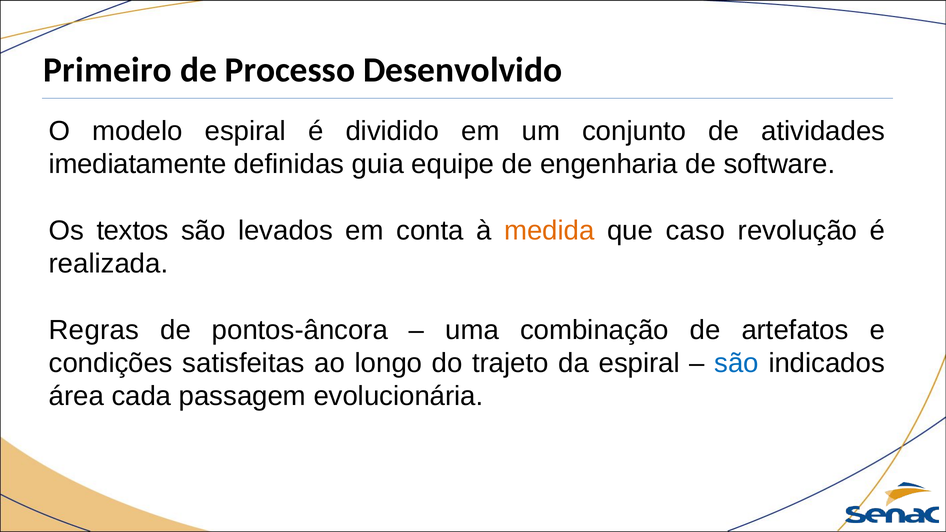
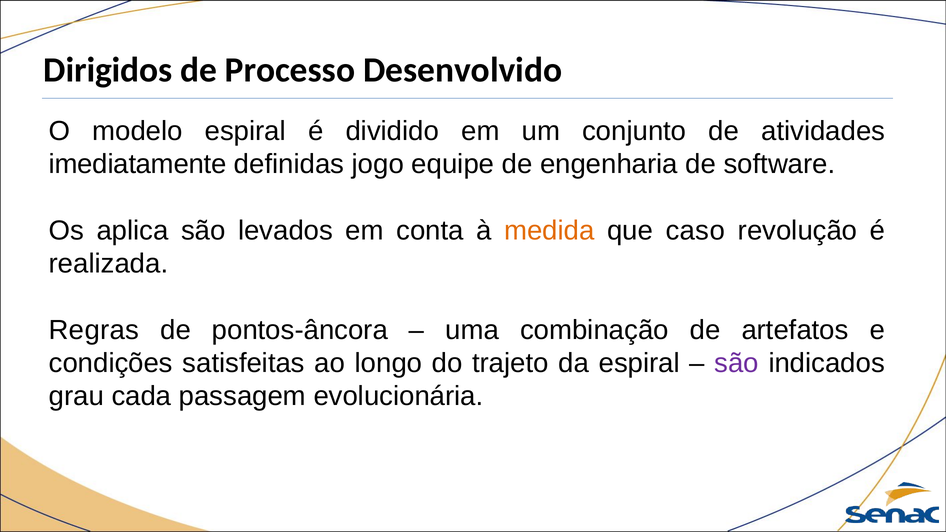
Primeiro: Primeiro -> Dirigidos
guia: guia -> jogo
textos: textos -> aplica
são at (737, 363) colour: blue -> purple
área: área -> grau
